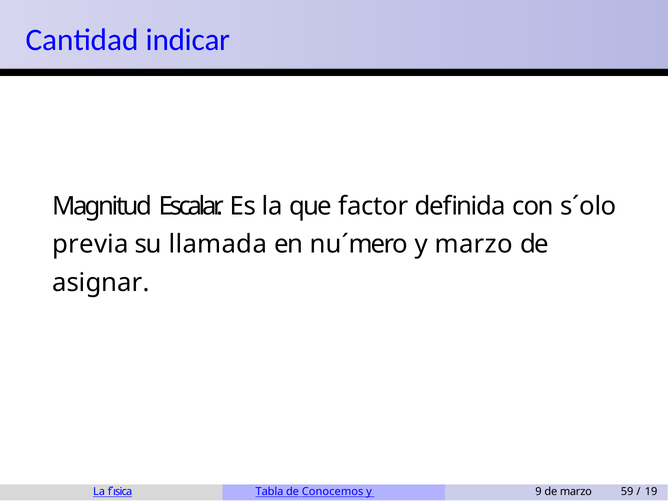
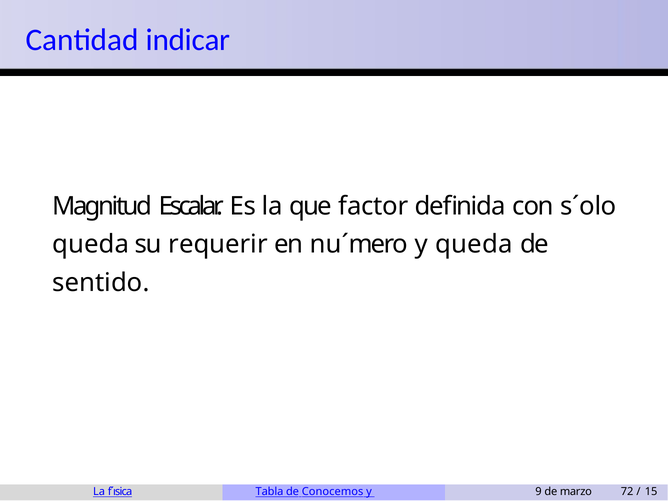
previa at (91, 245): previa -> queda
llamada: llamada -> requerir
y marzo: marzo -> queda
asignar: asignar -> sentido
59: 59 -> 72
19: 19 -> 15
